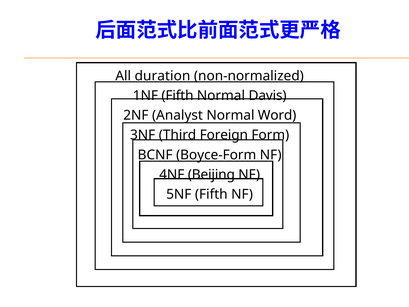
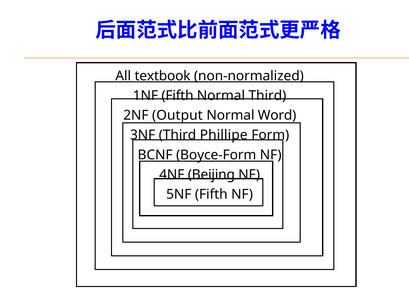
duration: duration -> textbook
Normal Davis: Davis -> Third
Analyst: Analyst -> Output
Foreign: Foreign -> Phillipe
